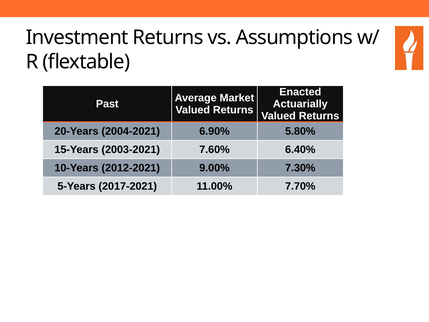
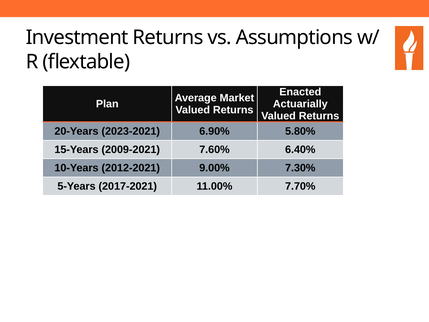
Past: Past -> Plan
2004-2021: 2004-2021 -> 2023-2021
2003-2021: 2003-2021 -> 2009-2021
